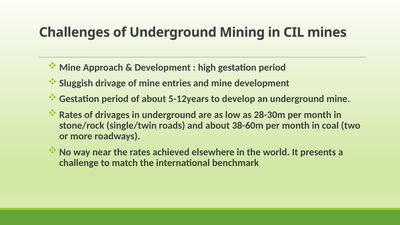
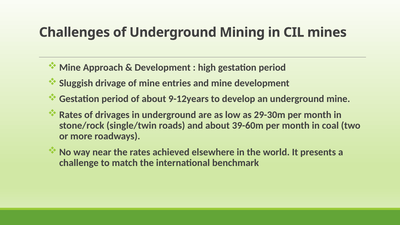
5-12years: 5-12years -> 9-12years
28-30m: 28-30m -> 29-30m
38-60m: 38-60m -> 39-60m
